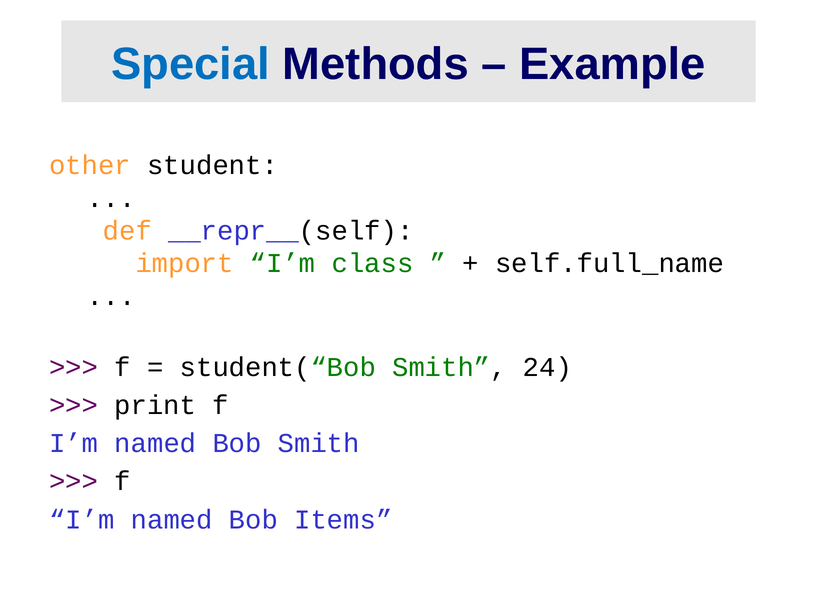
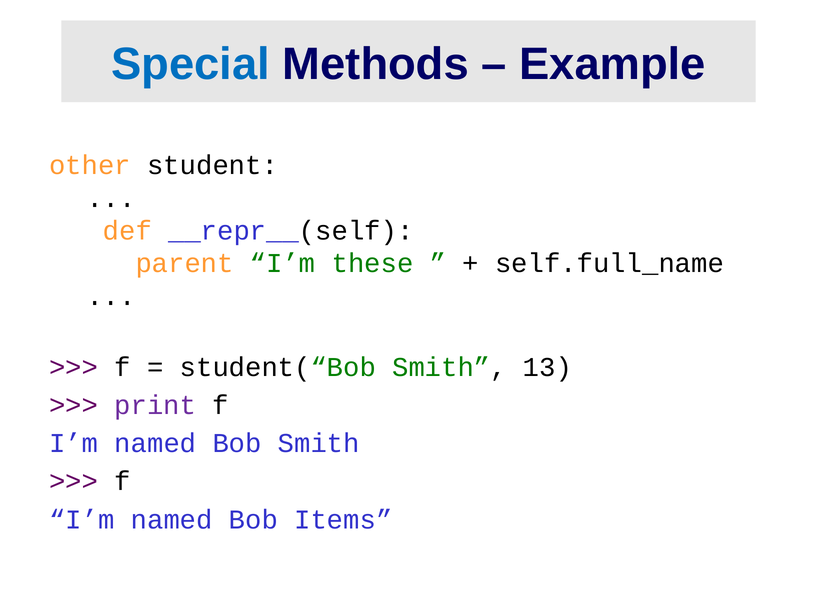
import: import -> parent
class: class -> these
24: 24 -> 13
print colour: black -> purple
